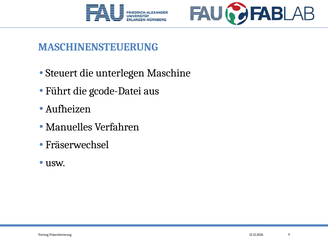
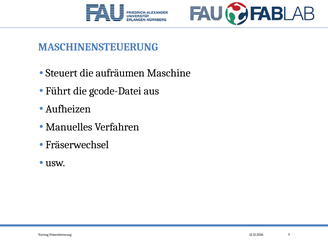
unterlegen: unterlegen -> aufräumen
